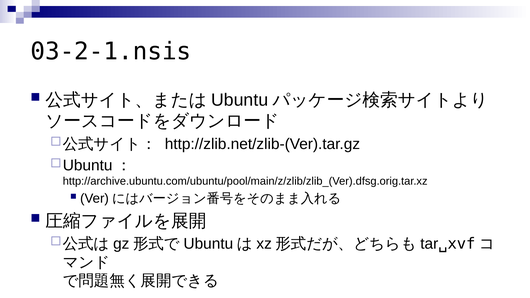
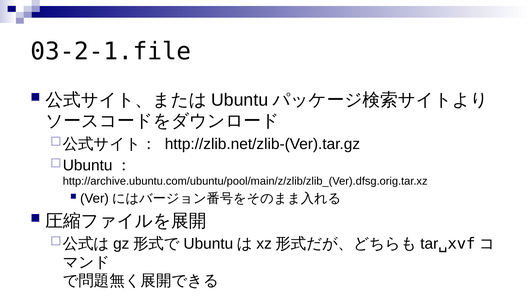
03-2-1.nsis: 03-2-1.nsis -> 03-2-1.file
